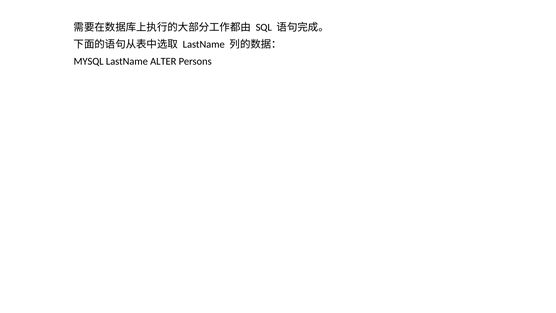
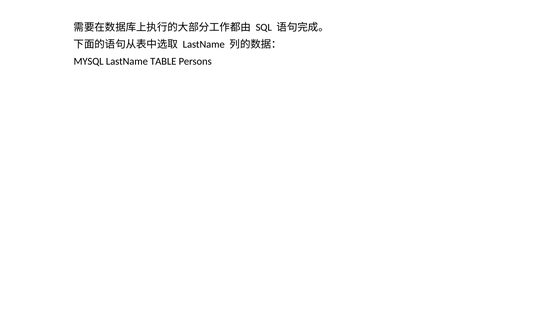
ALTER: ALTER -> TABLE
